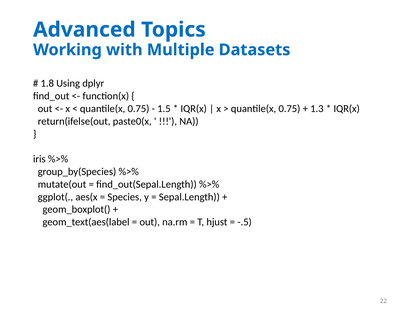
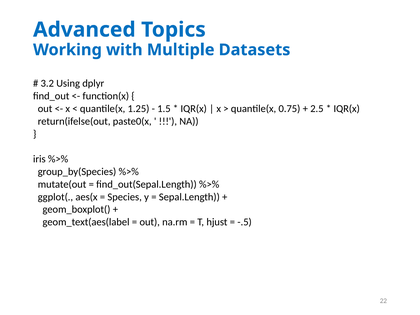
1.8: 1.8 -> 3.2
0.75 at (138, 109): 0.75 -> 1.25
1.3: 1.3 -> 2.5
